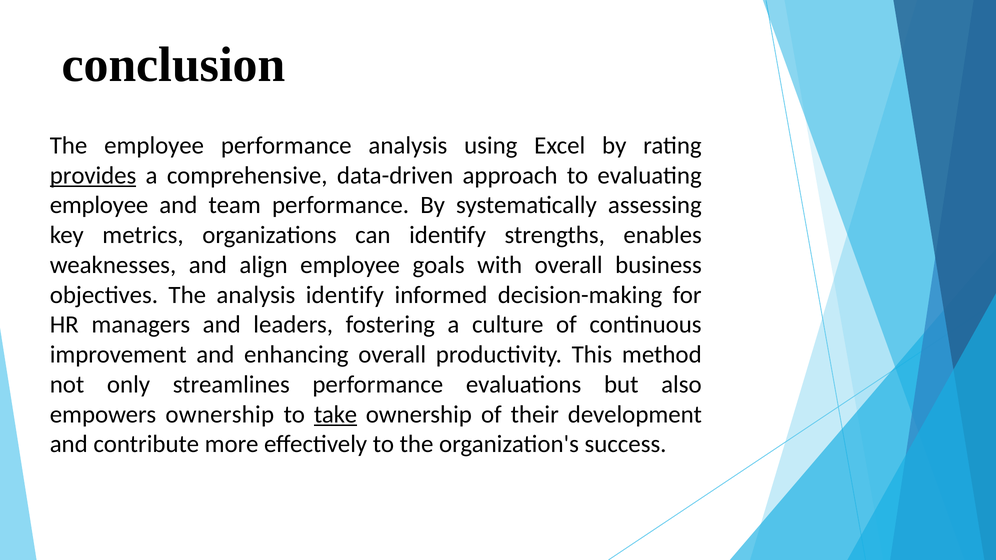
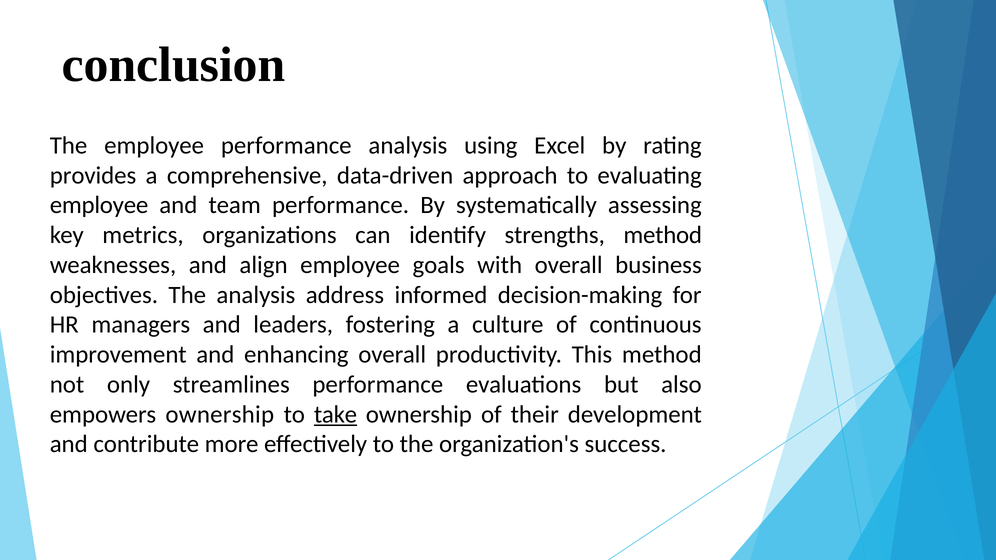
provides underline: present -> none
strengths enables: enables -> method
analysis identify: identify -> address
